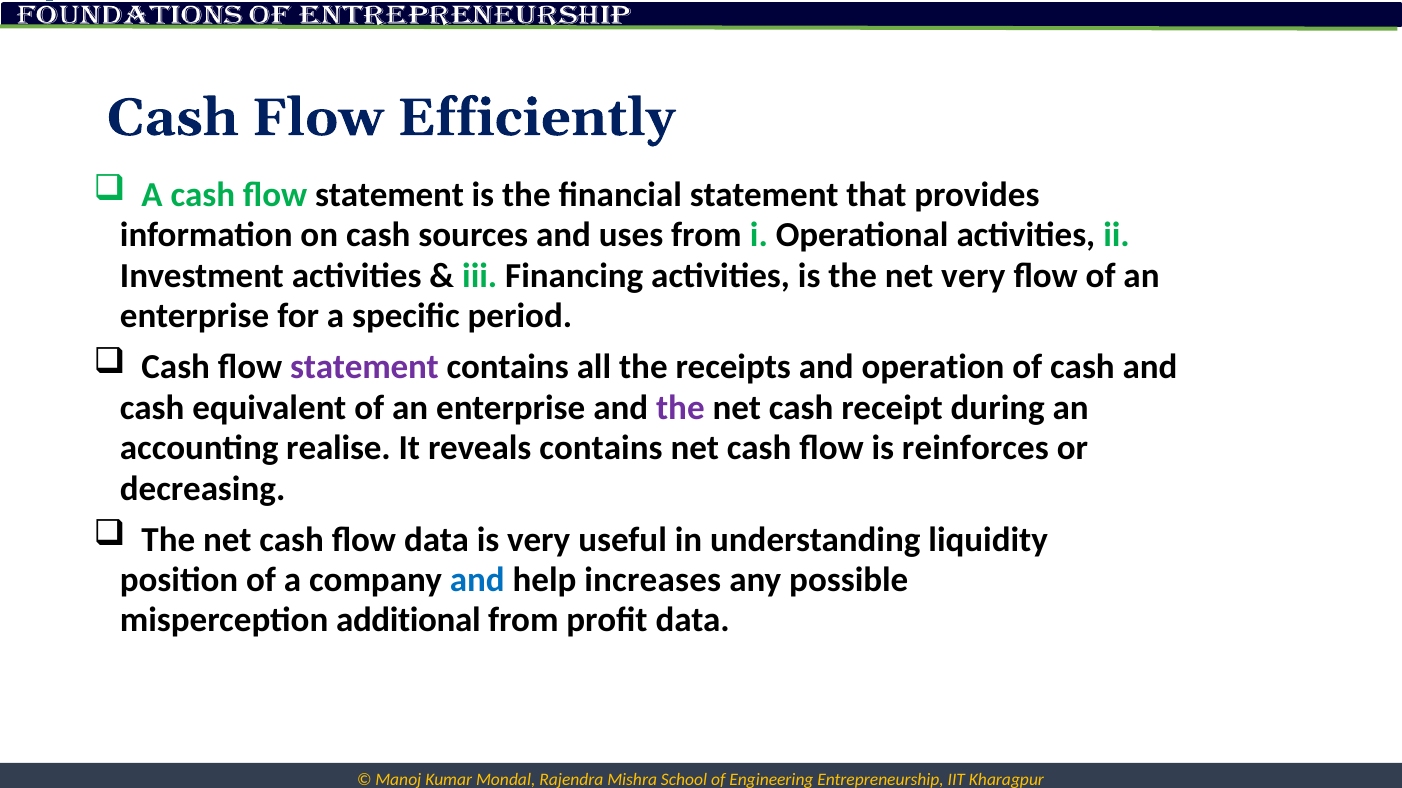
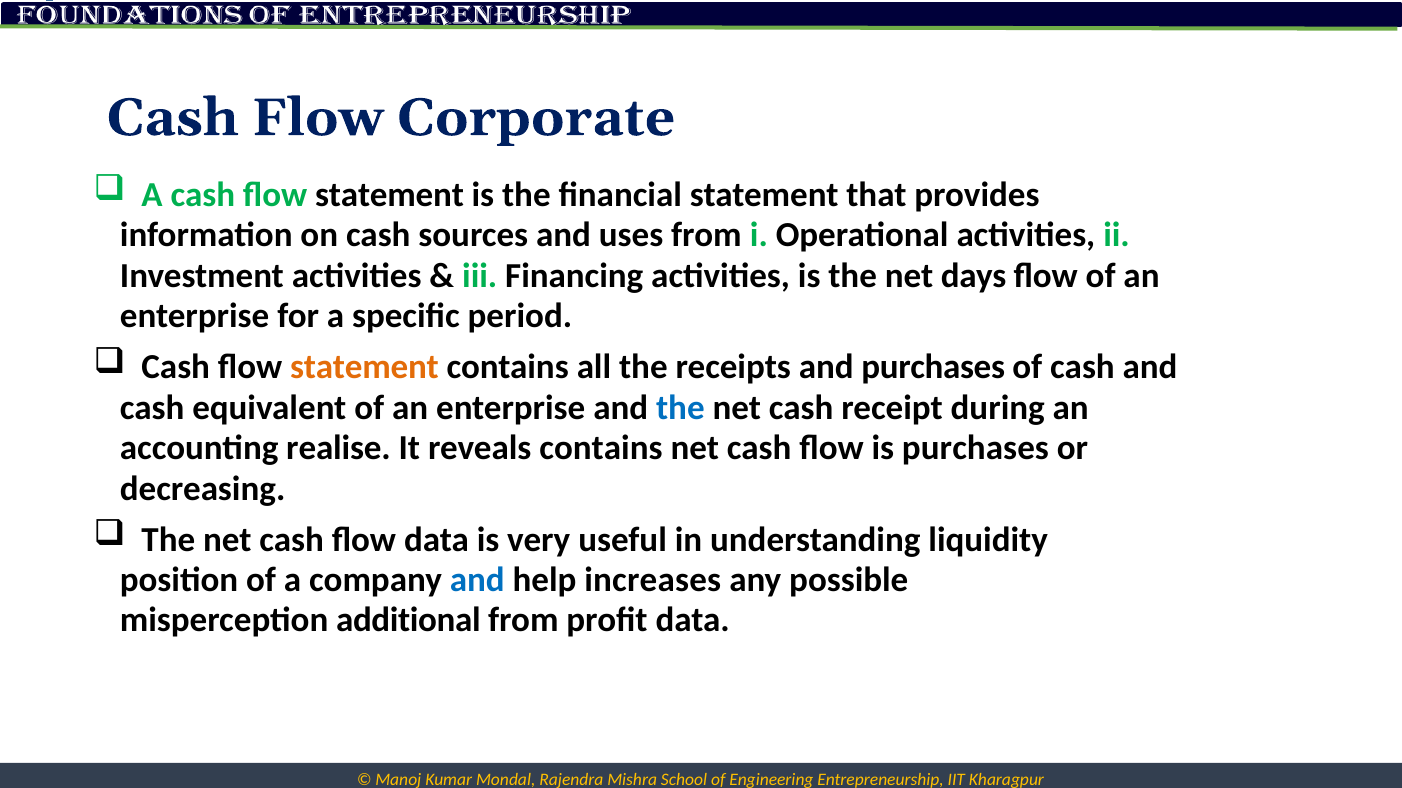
Efficiently: Efficiently -> Corporate
net very: very -> days
statement at (365, 368) colour: purple -> orange
and operation: operation -> purchases
the at (680, 408) colour: purple -> blue
is reinforces: reinforces -> purchases
